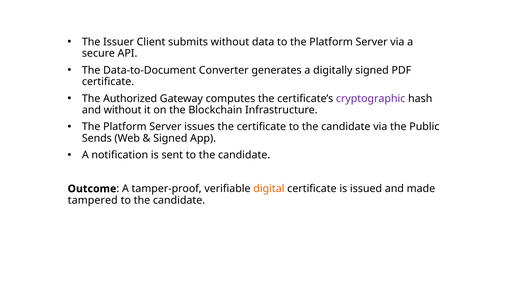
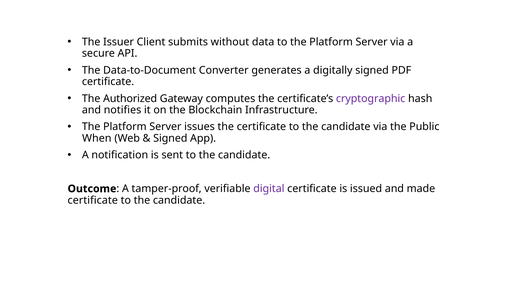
and without: without -> notifies
Sends: Sends -> When
digital colour: orange -> purple
tampered at (93, 200): tampered -> certificate
